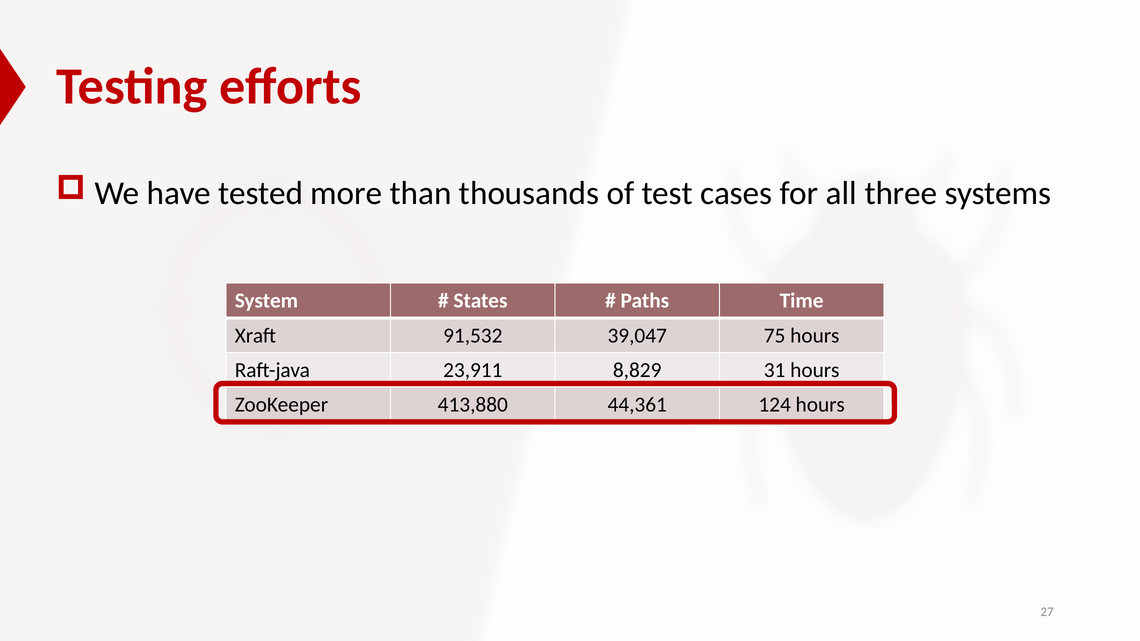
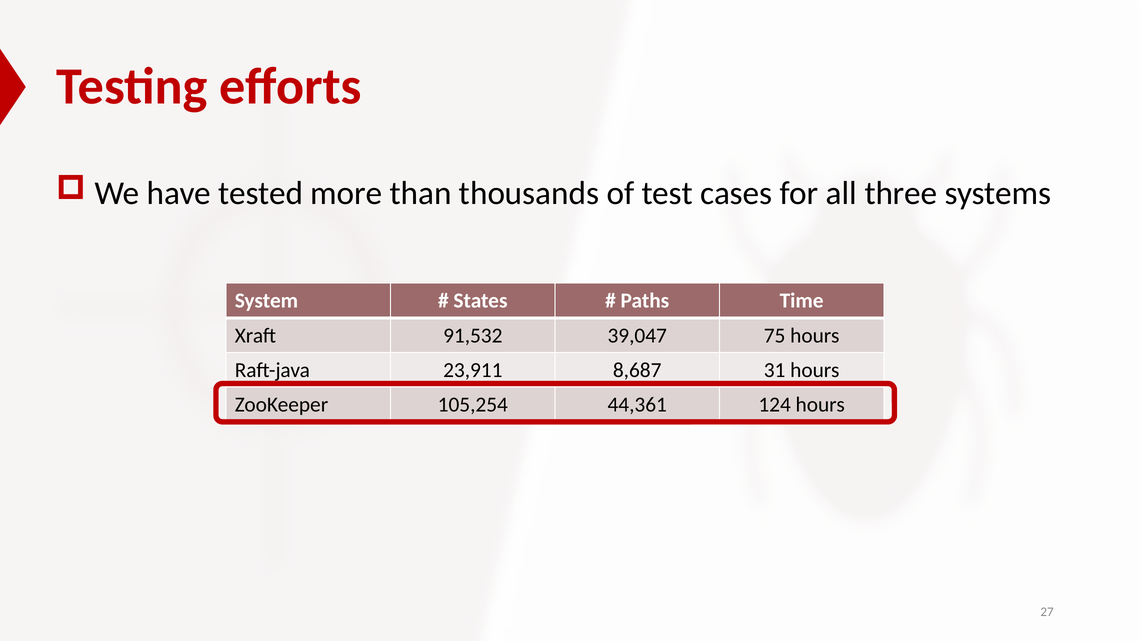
8,829: 8,829 -> 8,687
413,880: 413,880 -> 105,254
